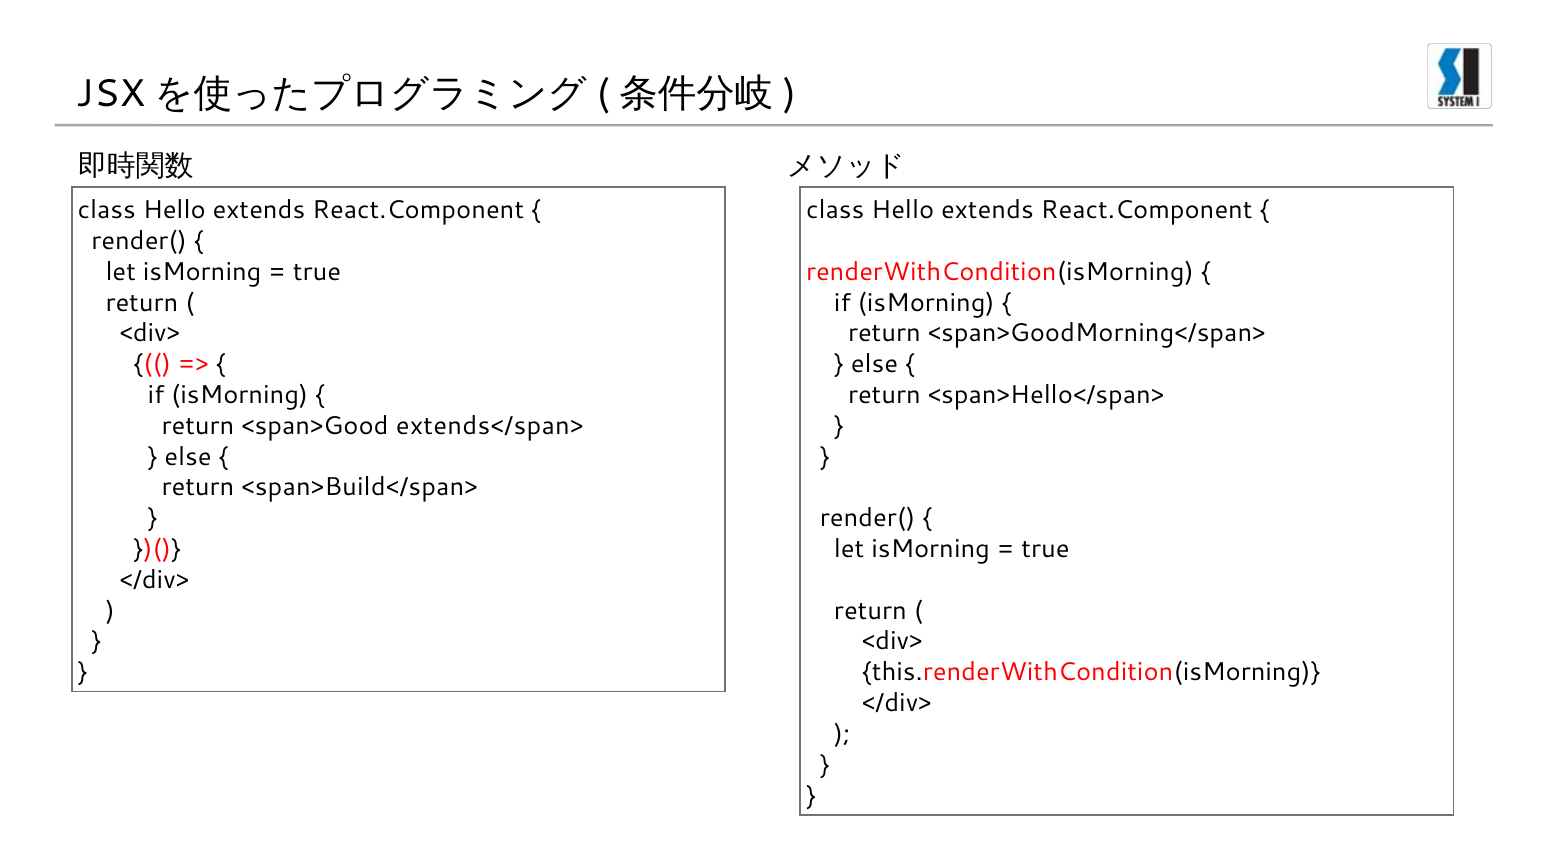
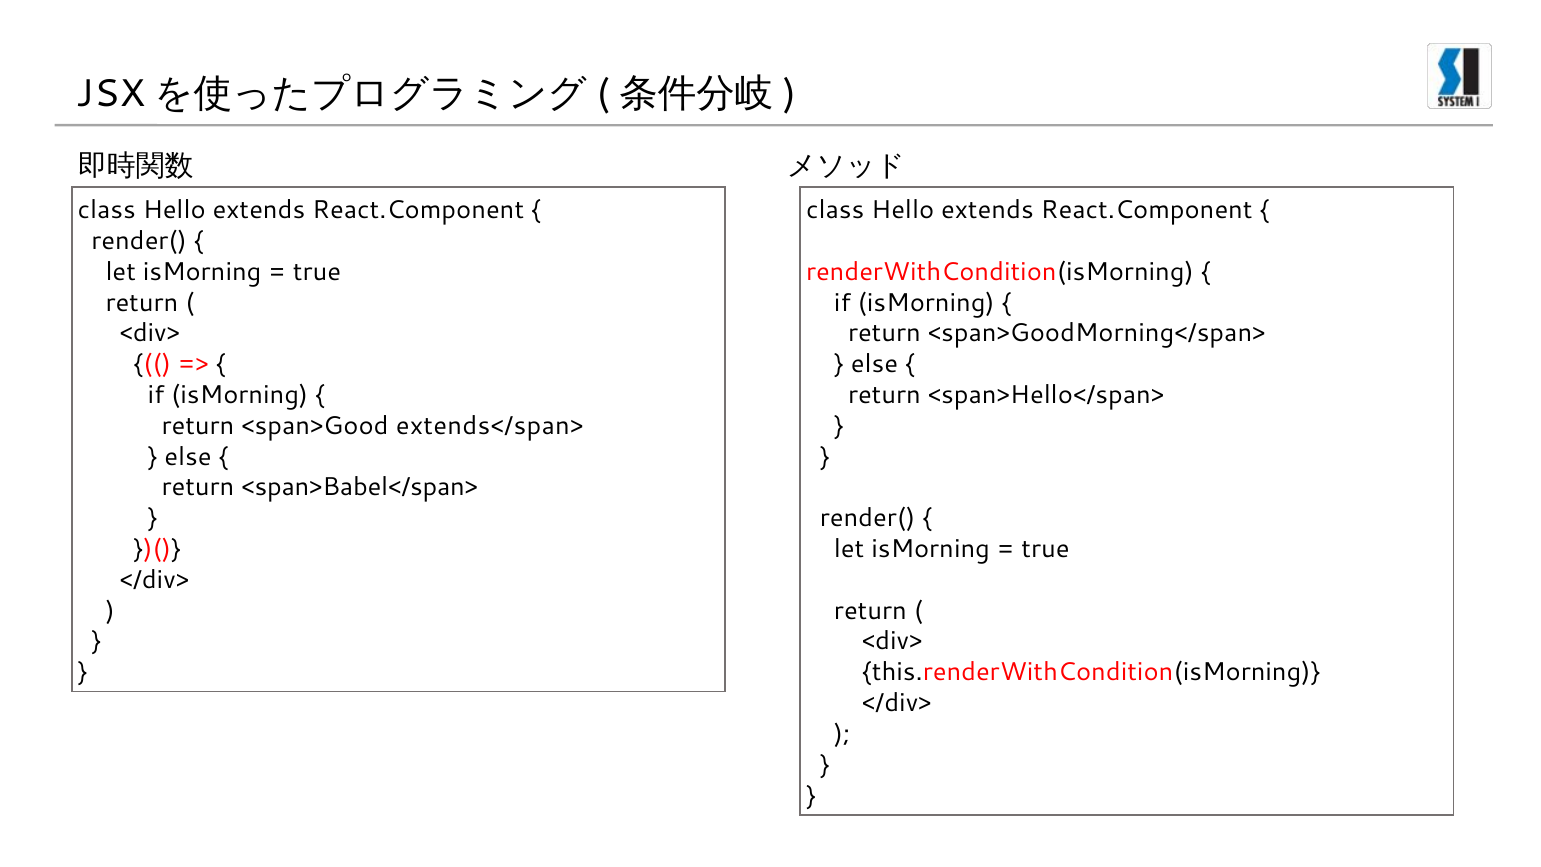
<span>Build</span>: <span>Build</span> -> <span>Babel</span>
